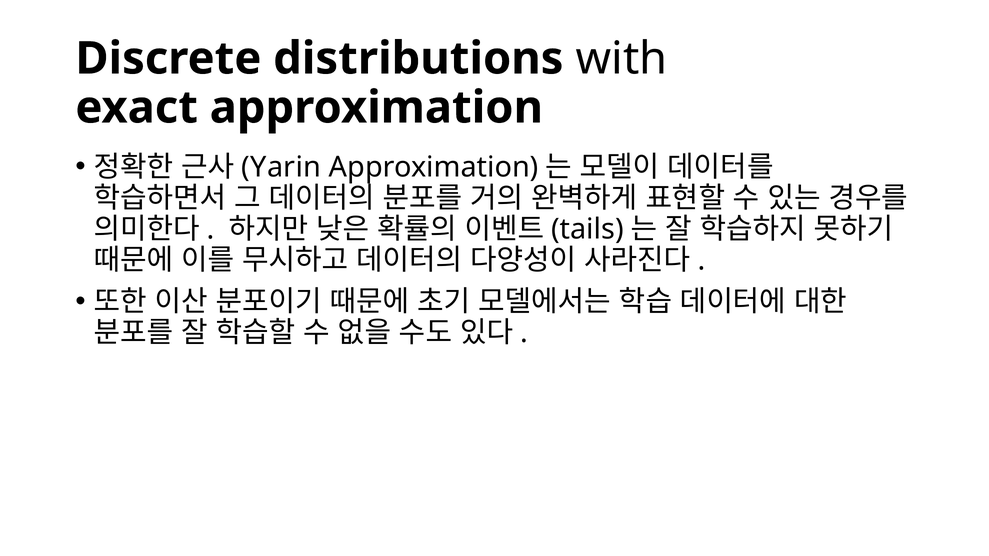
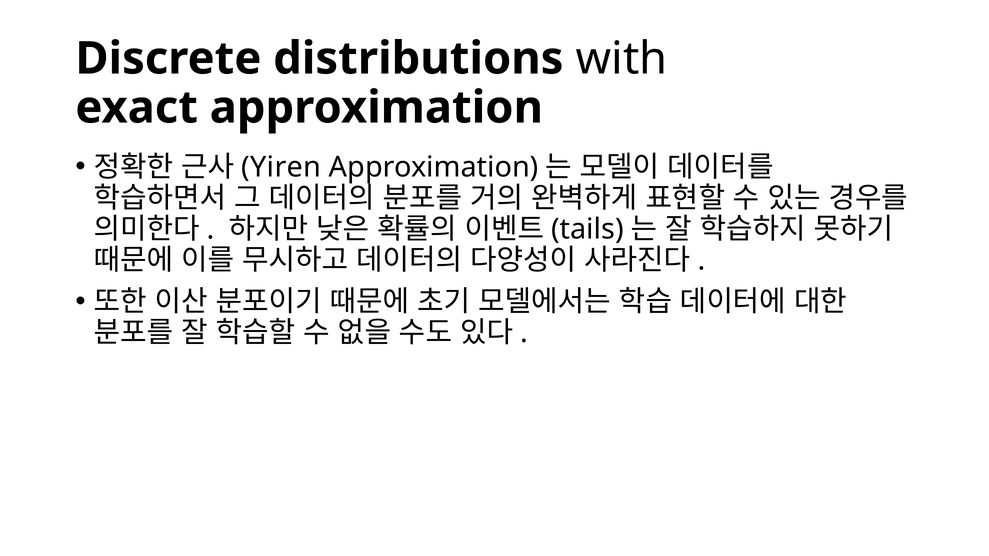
Yarin: Yarin -> Yiren
